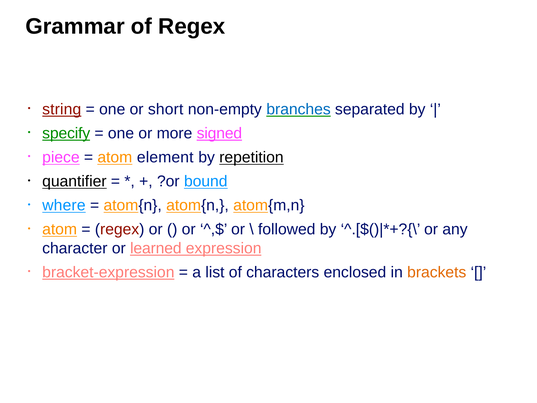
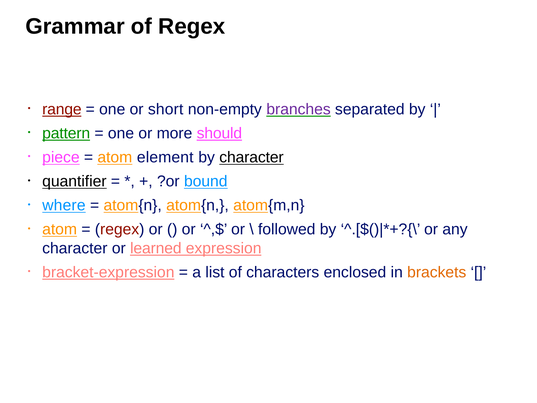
string: string -> range
branches colour: blue -> purple
specify: specify -> pattern
signed: signed -> should
by repetition: repetition -> character
